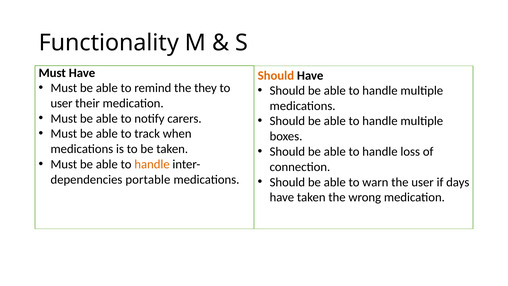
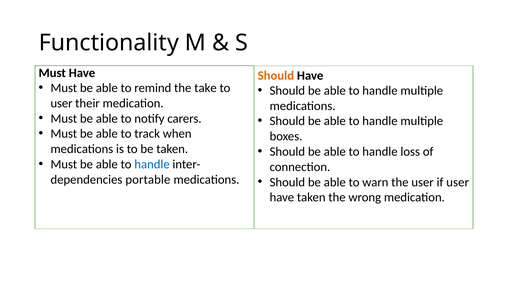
they: they -> take
handle at (152, 164) colour: orange -> blue
if days: days -> user
